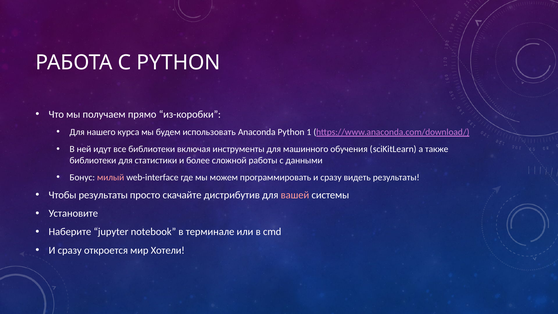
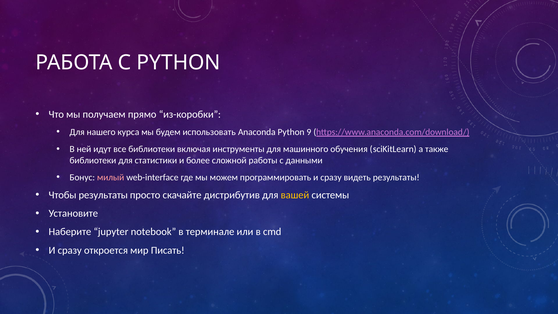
1: 1 -> 9
вашей colour: pink -> yellow
Хотели: Хотели -> Писать
